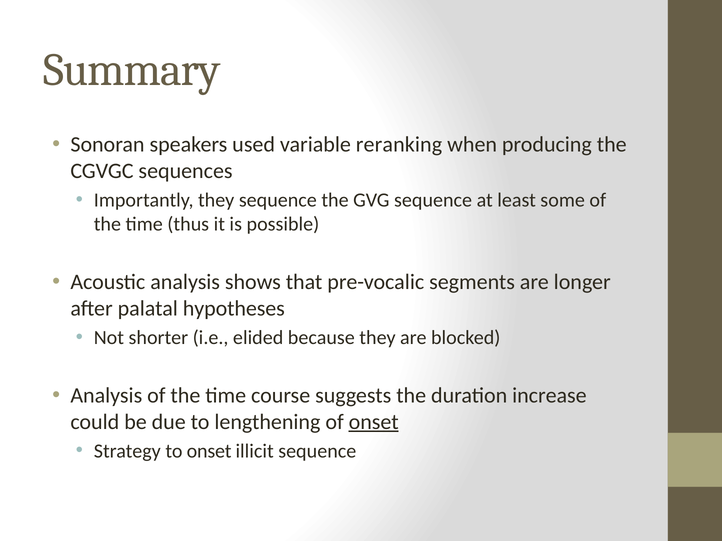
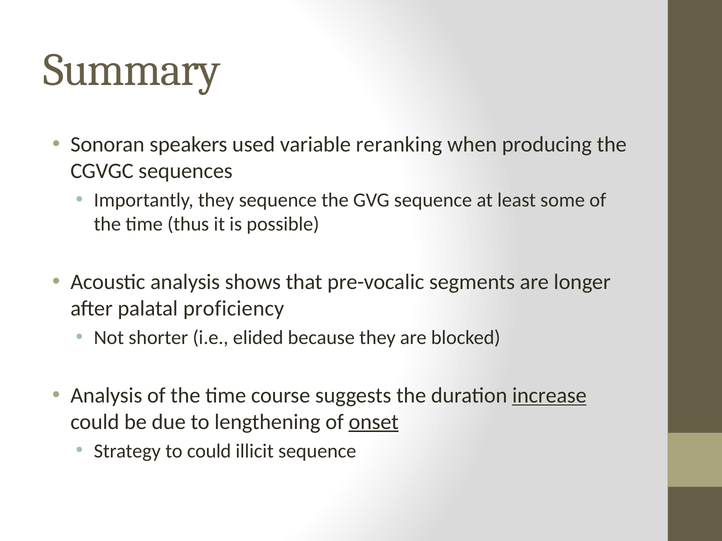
hypotheses: hypotheses -> proficiency
increase underline: none -> present
to onset: onset -> could
